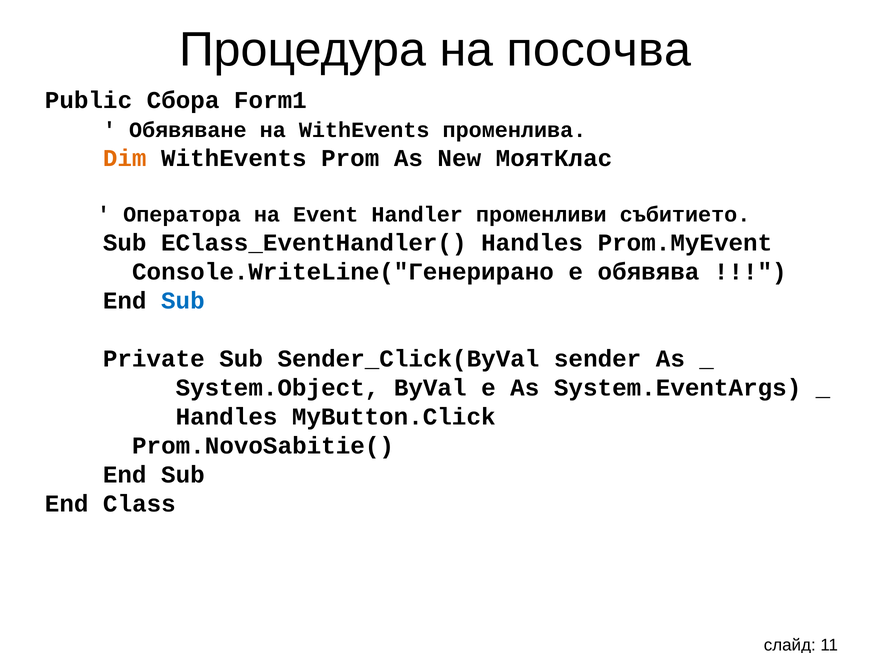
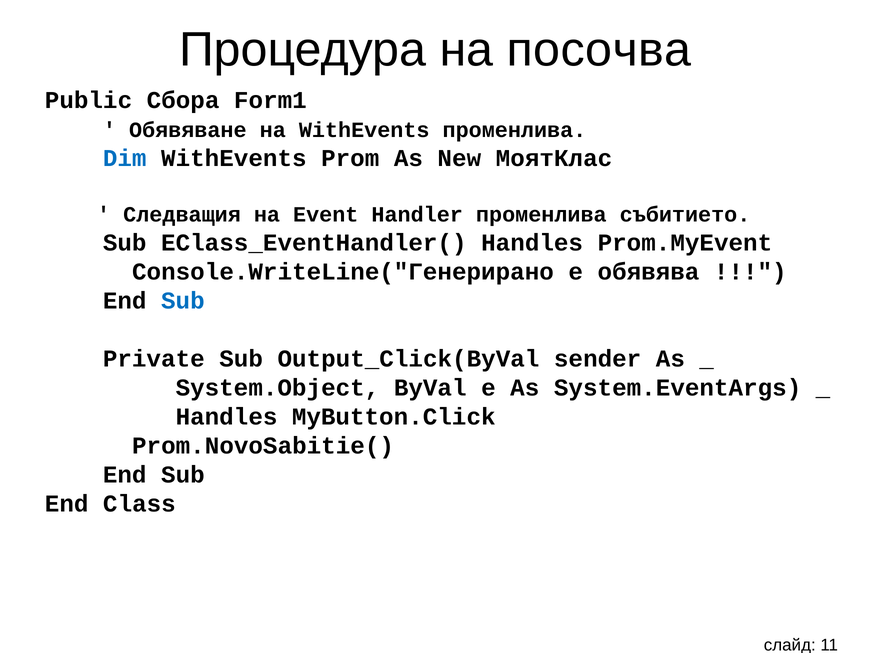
Dim colour: orange -> blue
Оператора: Оператора -> Следващия
Handler променливи: променливи -> променлива
Sender_Click(ByVal: Sender_Click(ByVal -> Output_Click(ByVal
